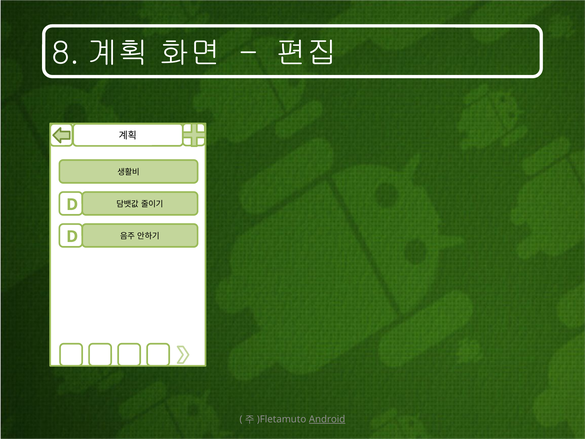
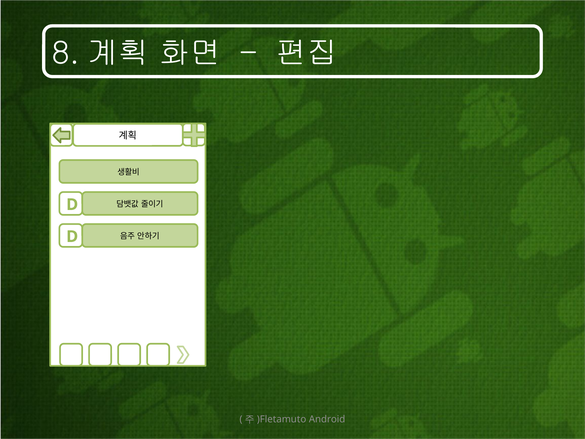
Android underline: present -> none
